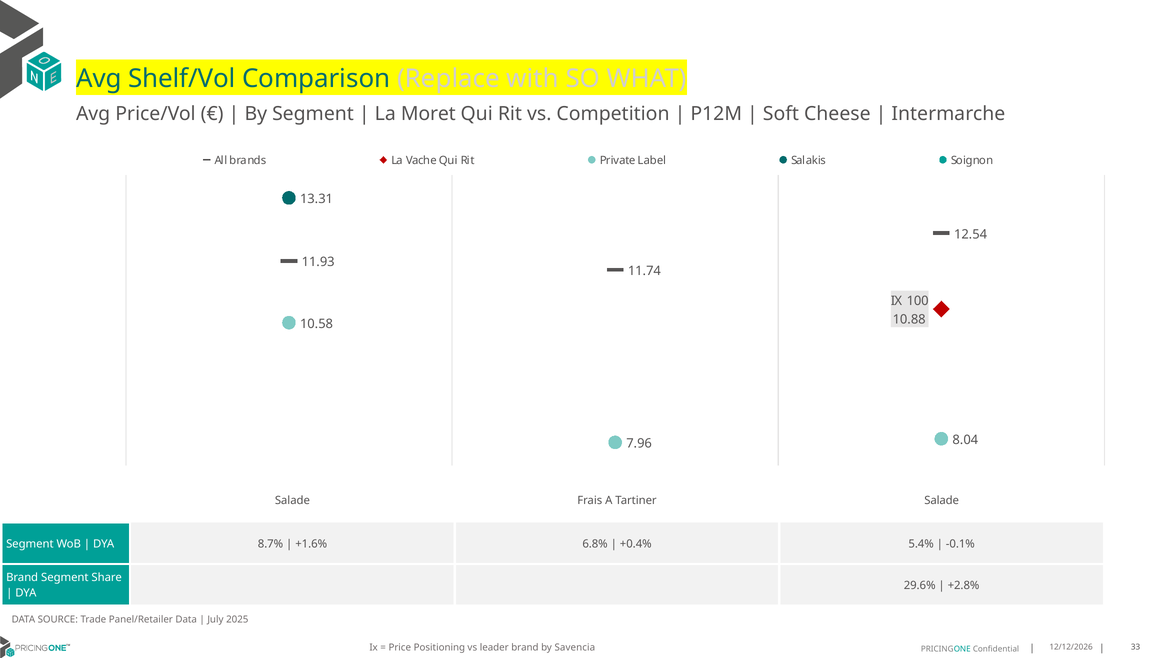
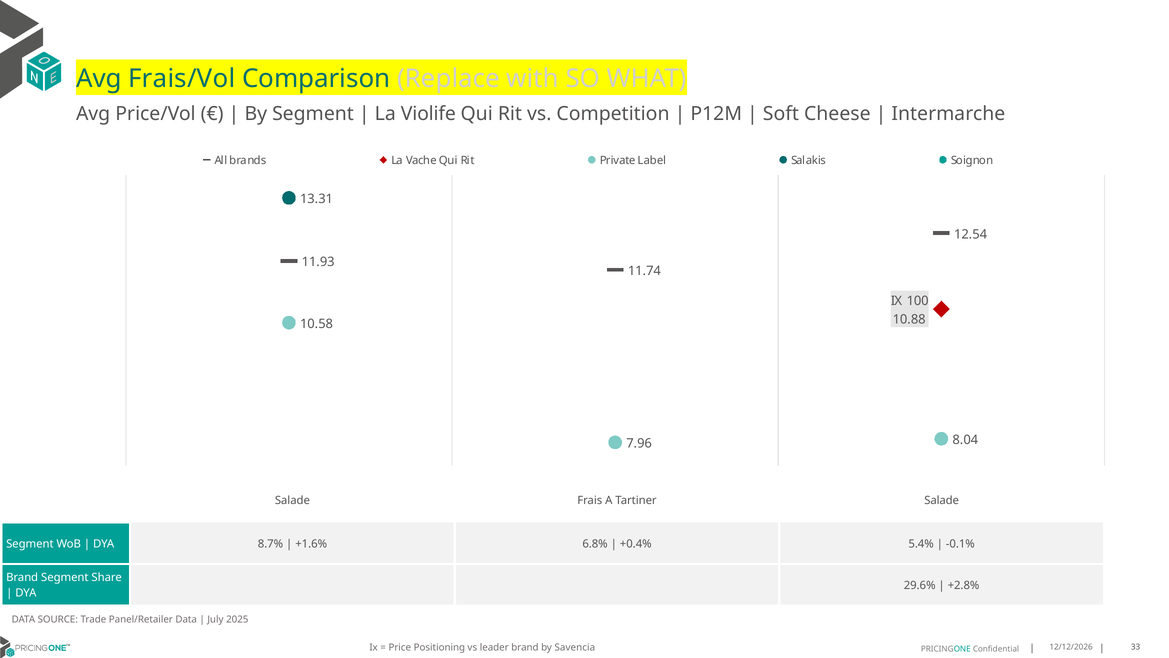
Shelf/Vol: Shelf/Vol -> Frais/Vol
Moret: Moret -> Violife
